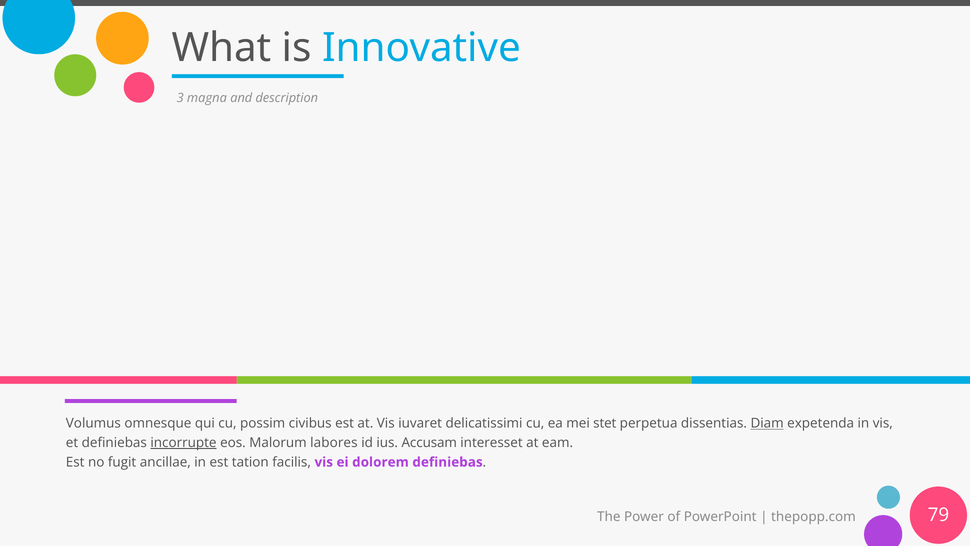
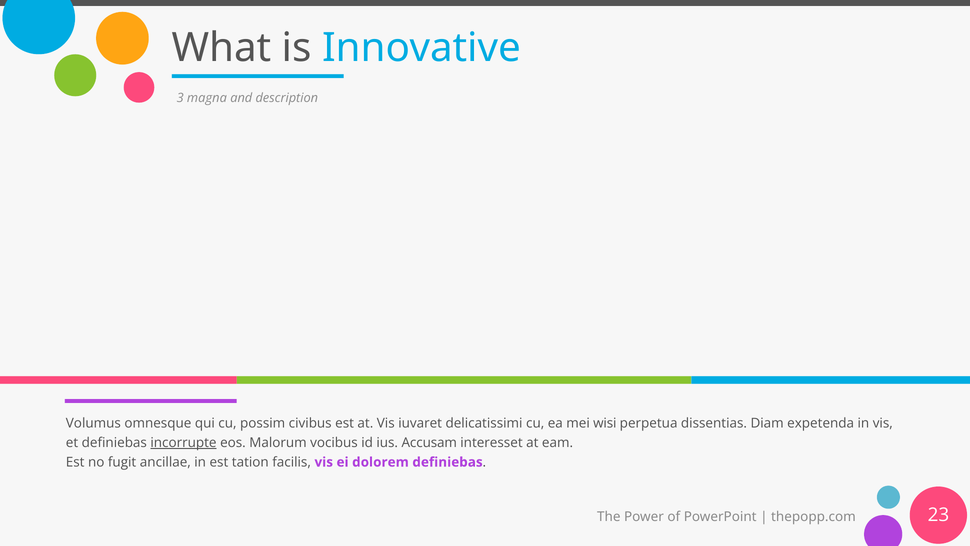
stet: stet -> wisi
Diam underline: present -> none
labores: labores -> vocibus
79: 79 -> 23
